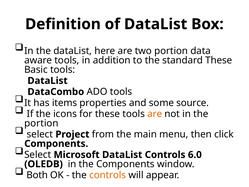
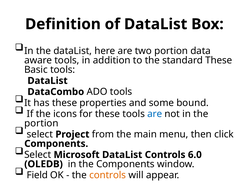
has items: items -> these
source: source -> bound
are at (155, 114) colour: orange -> blue
Both: Both -> Field
